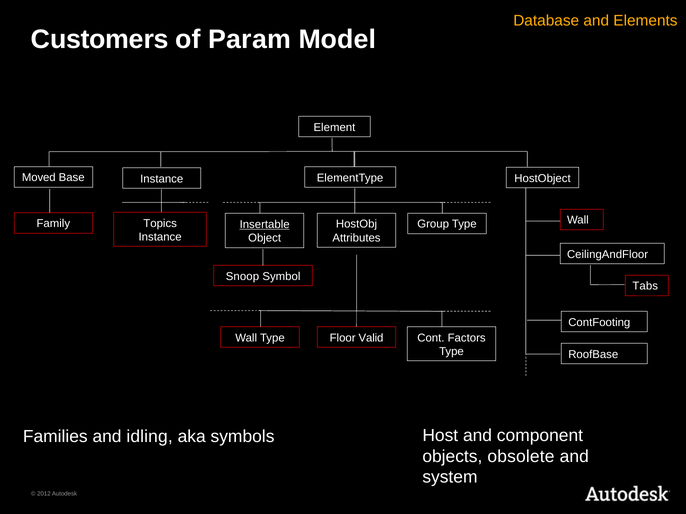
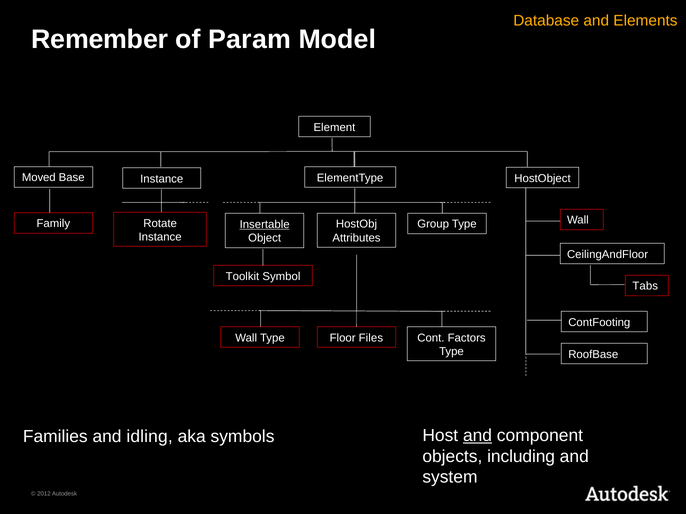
Customers: Customers -> Remember
Topics: Topics -> Rotate
Snoop: Snoop -> Toolkit
Valid: Valid -> Files
and at (478, 436) underline: none -> present
obsolete: obsolete -> including
